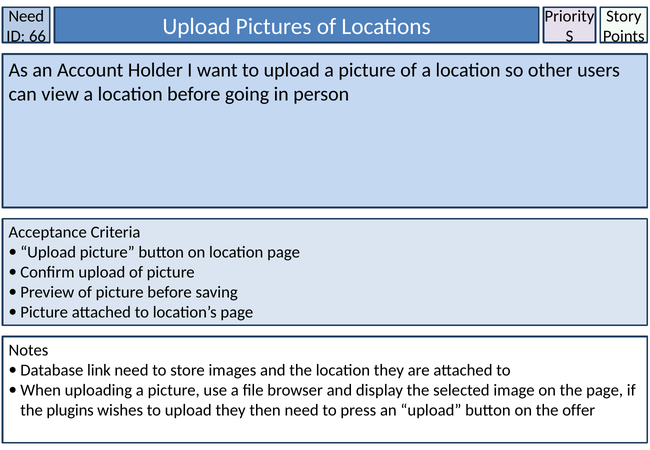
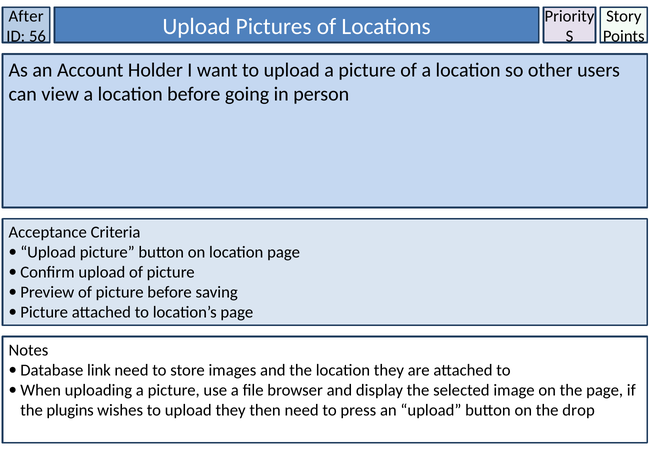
Need at (26, 16): Need -> After
66: 66 -> 56
offer: offer -> drop
